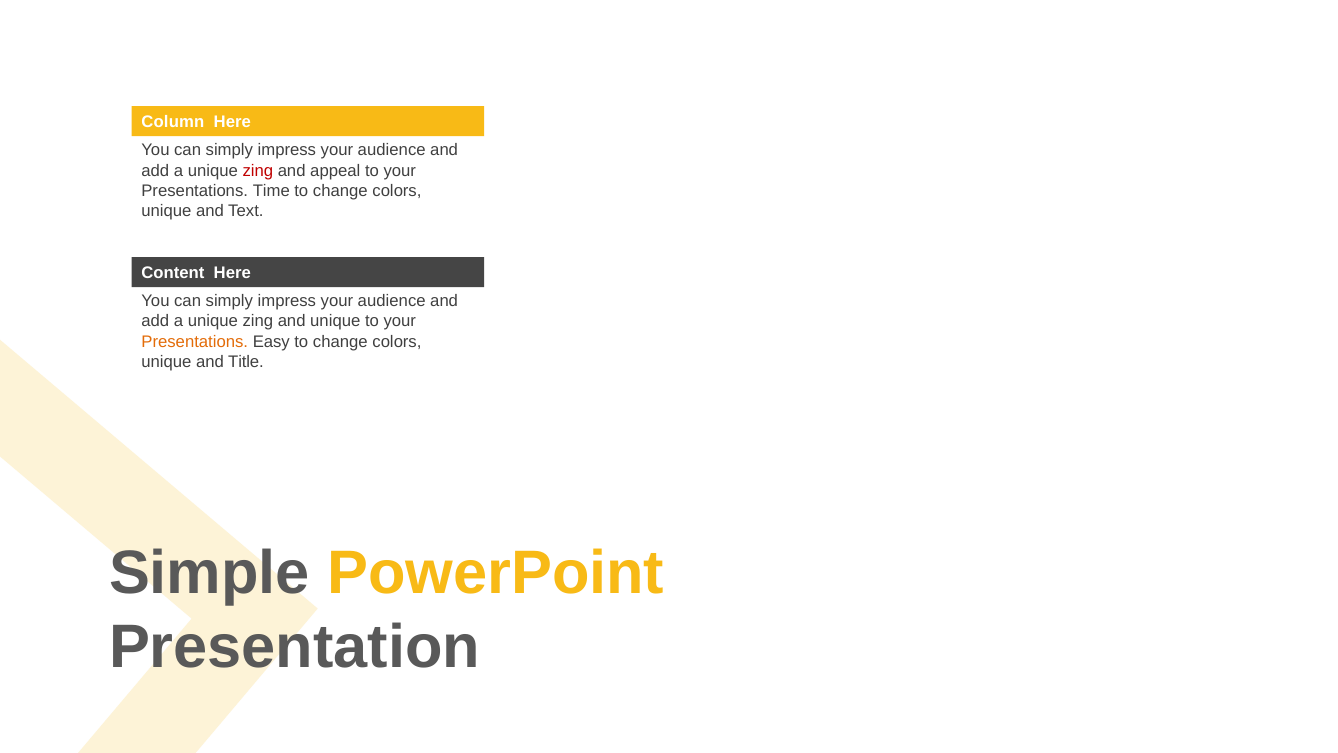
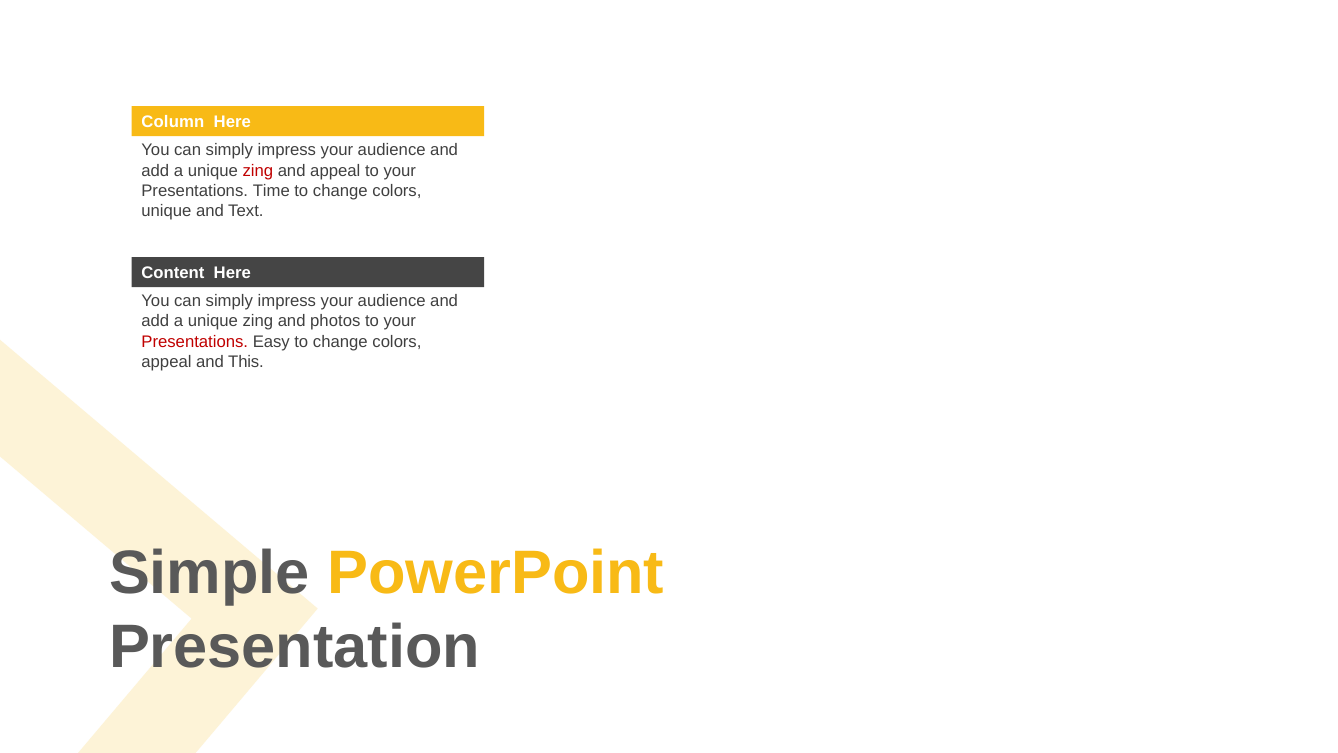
and unique: unique -> photos
Presentations at (195, 341) colour: orange -> red
unique at (166, 361): unique -> appeal
Title: Title -> This
